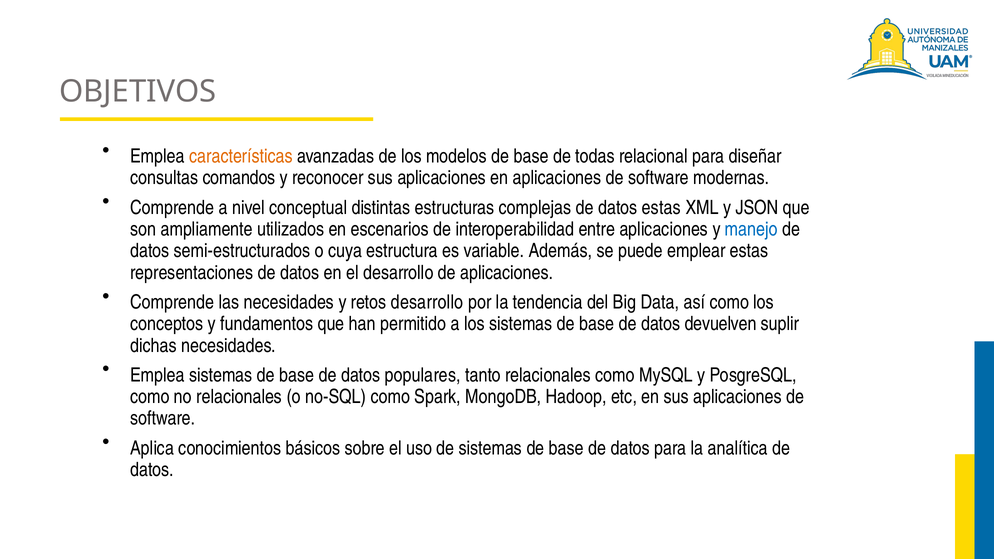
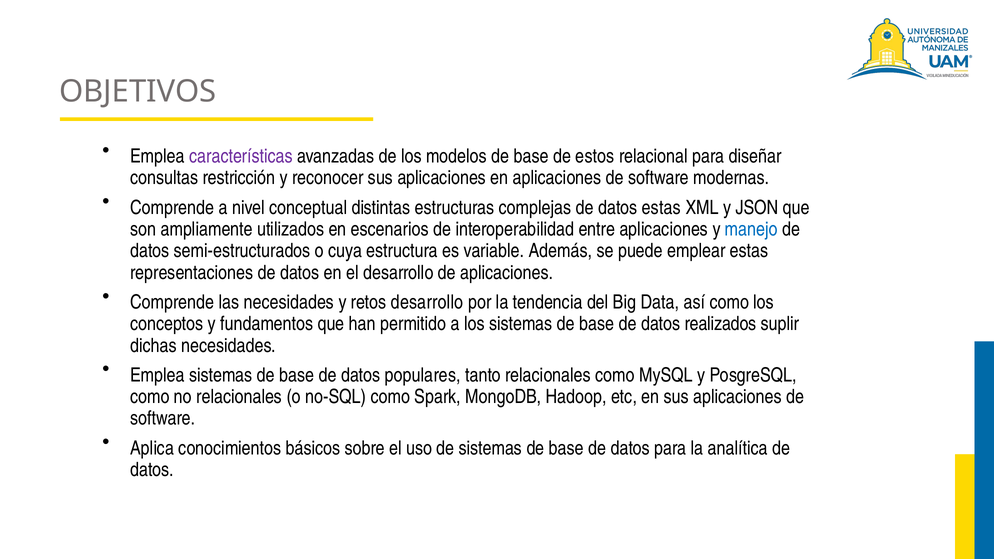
características colour: orange -> purple
todas: todas -> estos
comandos: comandos -> restricción
devuelven: devuelven -> realizados
